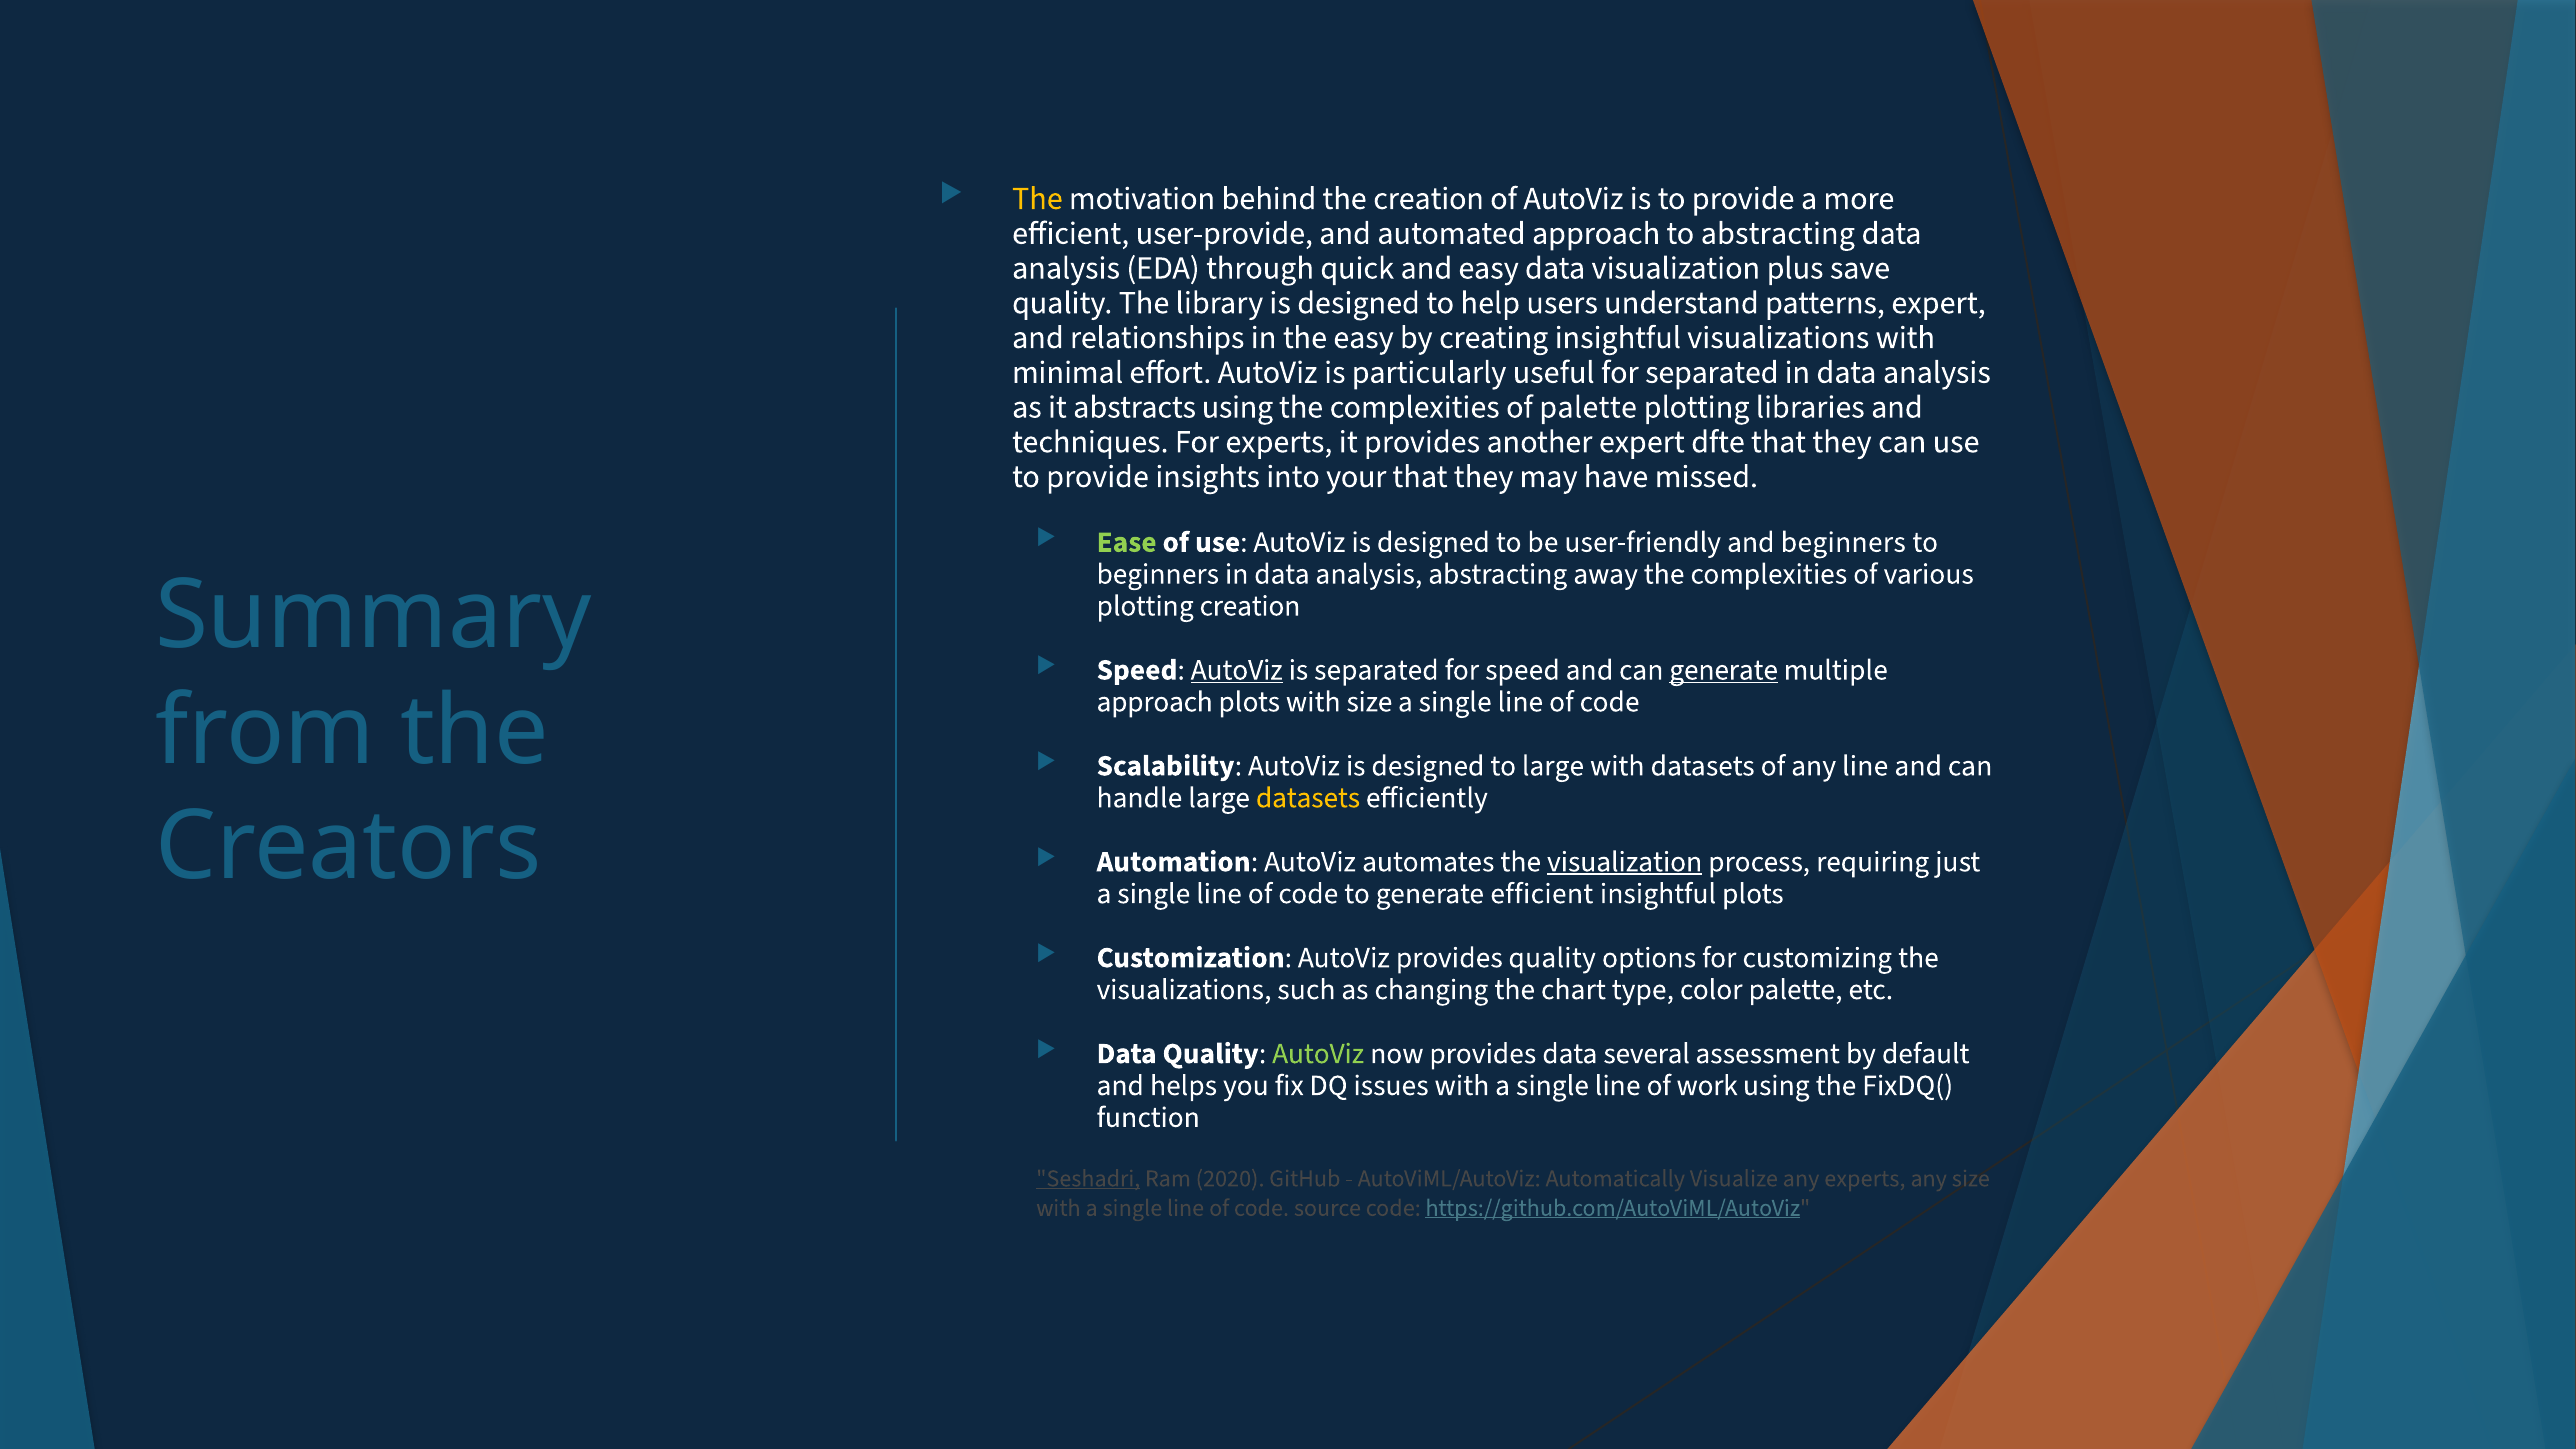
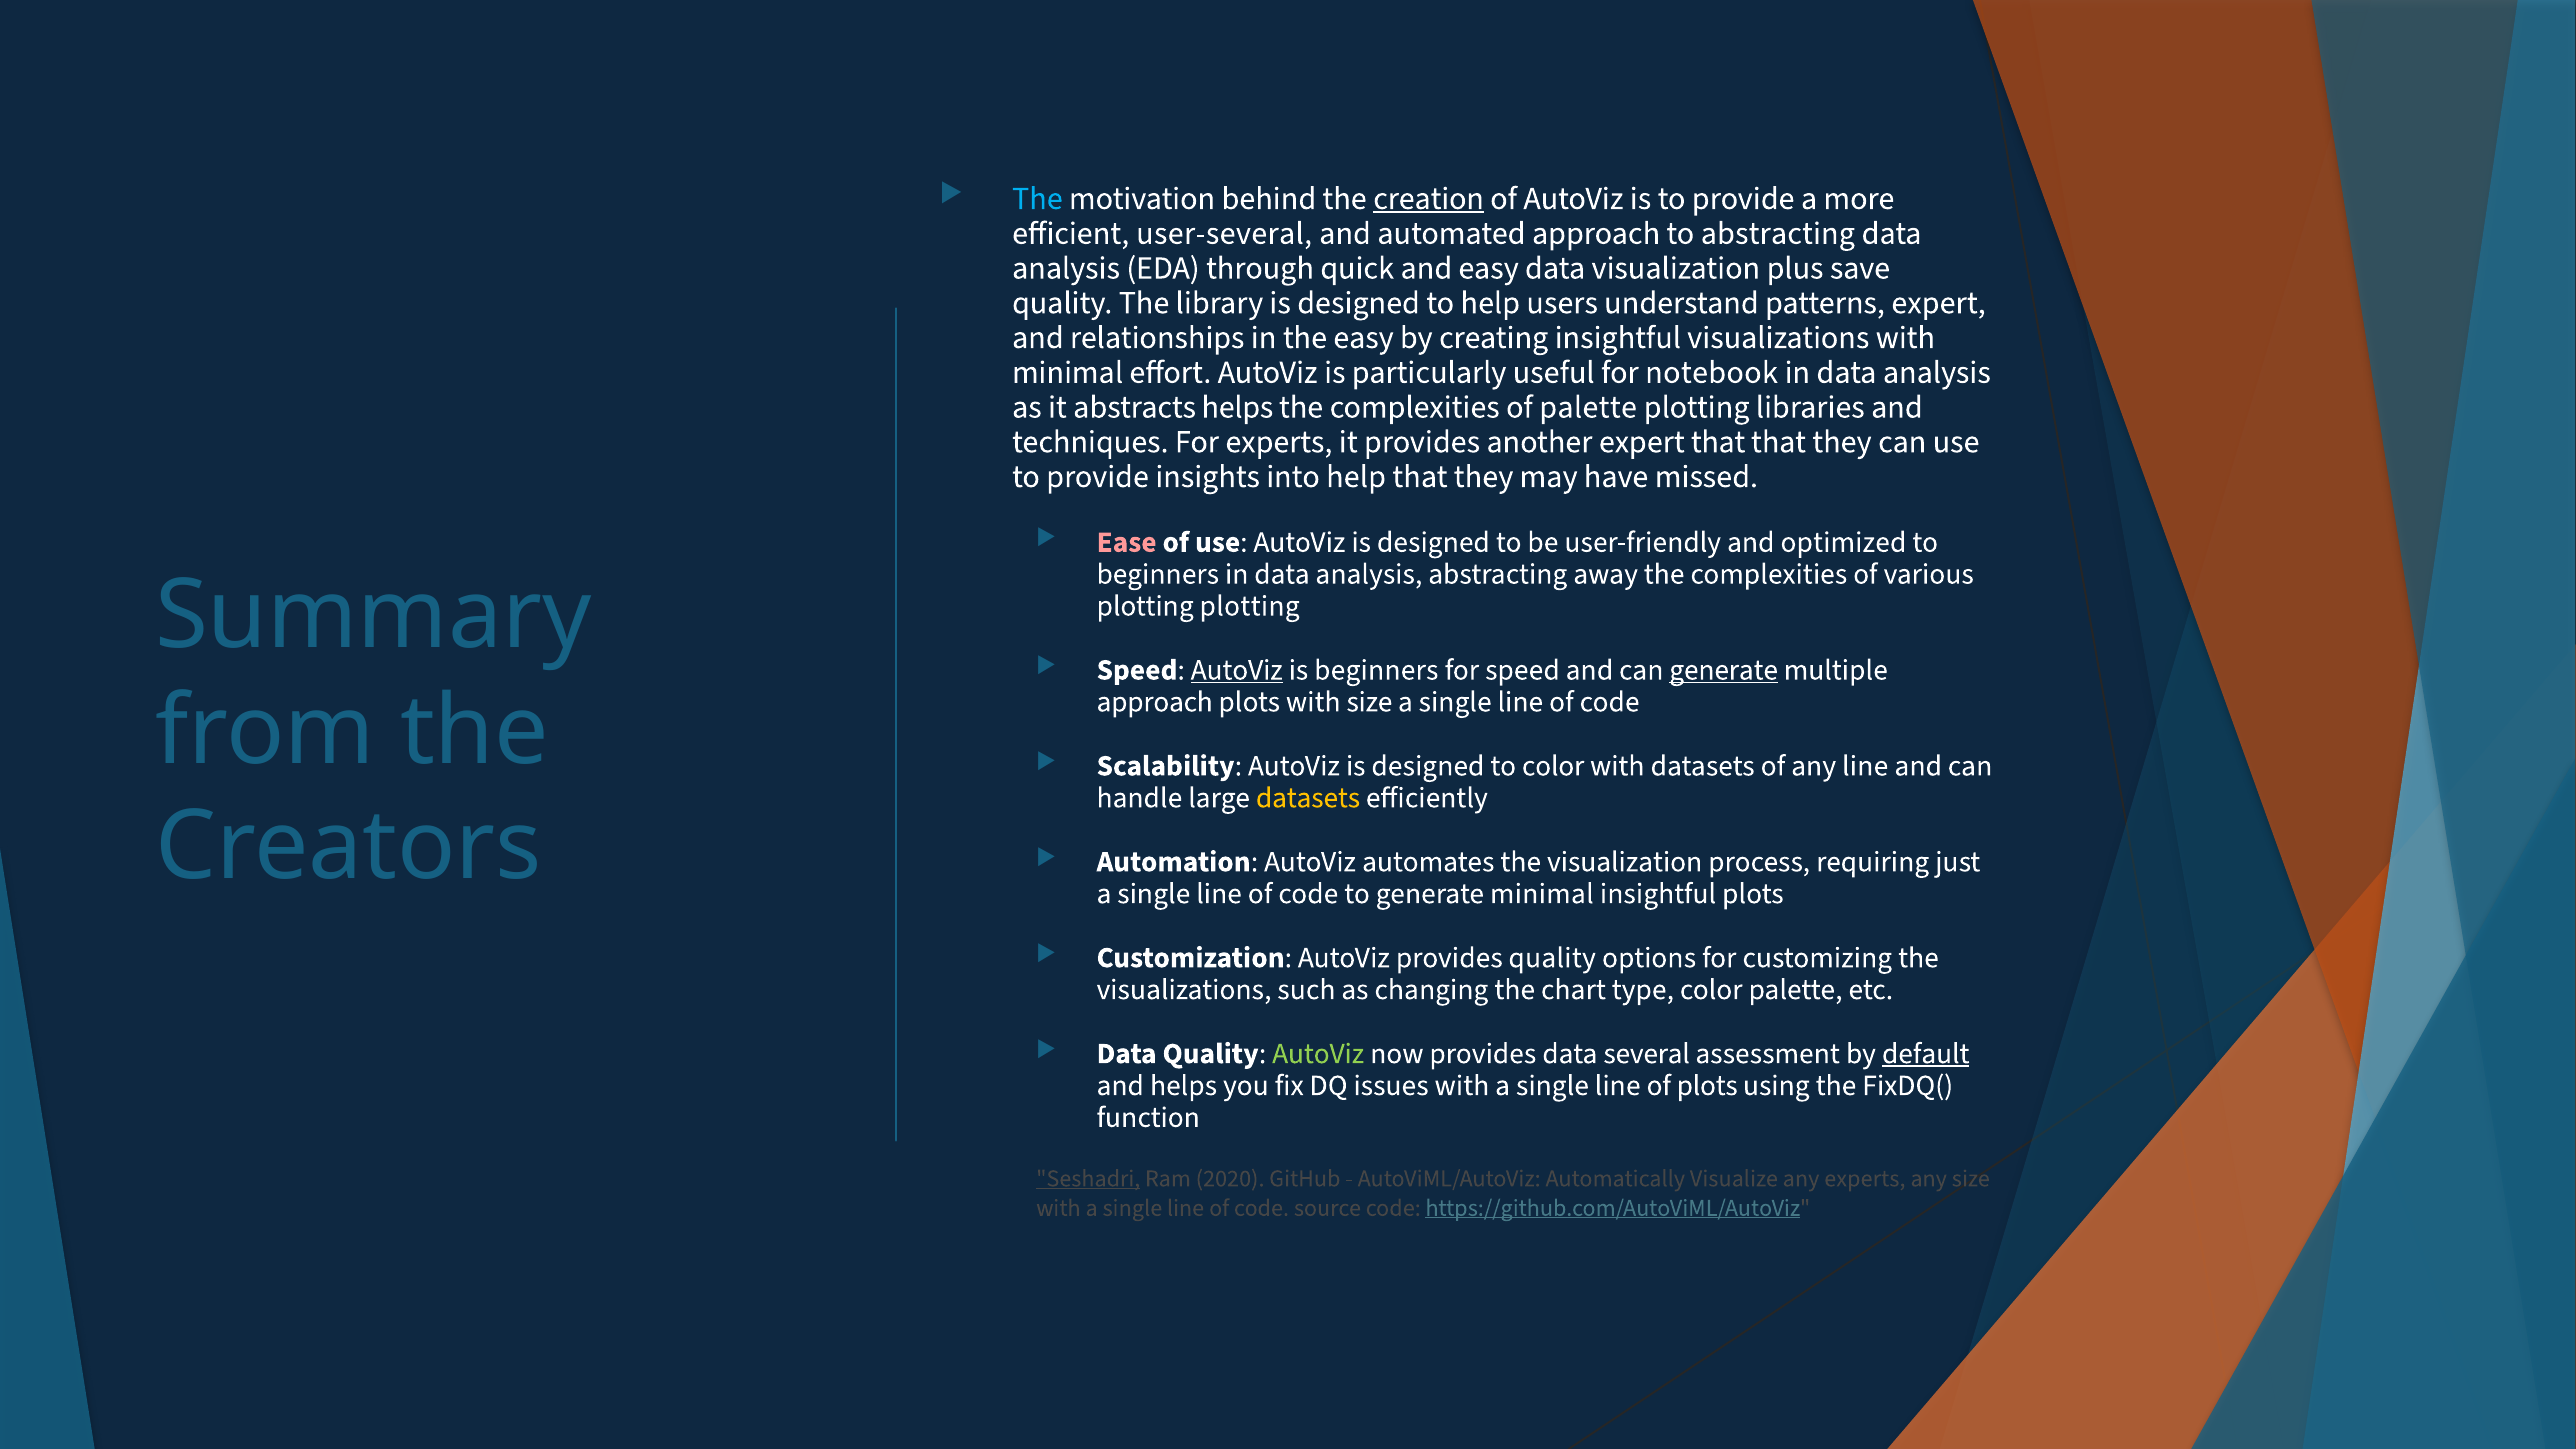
The at (1037, 198) colour: yellow -> light blue
creation at (1429, 198) underline: none -> present
user-provide: user-provide -> user-several
for separated: separated -> notebook
abstracts using: using -> helps
expert dfte: dfte -> that
into your: your -> help
Ease colour: light green -> pink
and beginners: beginners -> optimized
plotting creation: creation -> plotting
is separated: separated -> beginners
to large: large -> color
visualization at (1625, 862) underline: present -> none
generate efficient: efficient -> minimal
default underline: none -> present
of work: work -> plots
